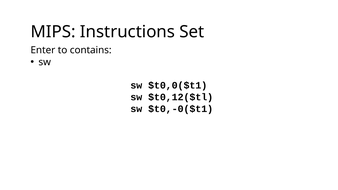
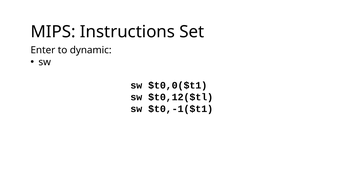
contains: contains -> dynamic
$t0,-0($t1: $t0,-0($t1 -> $t0,-1($t1
